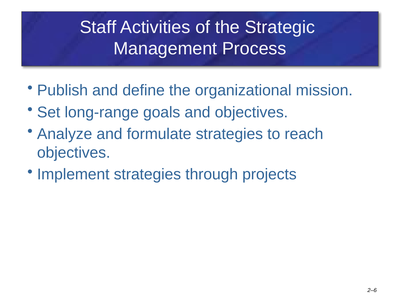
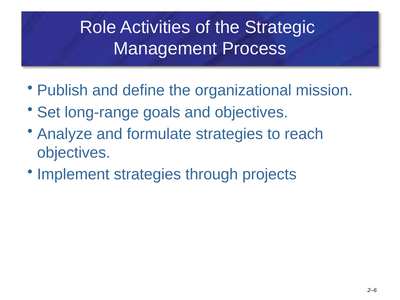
Staff: Staff -> Role
